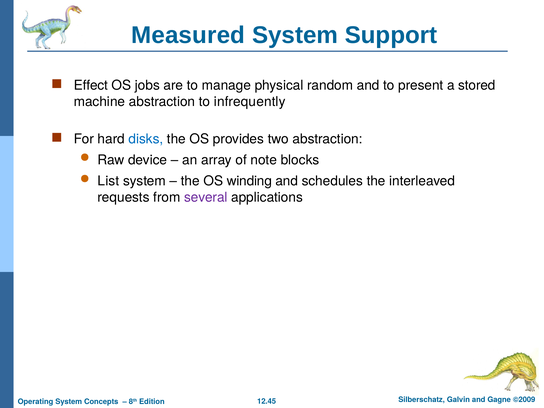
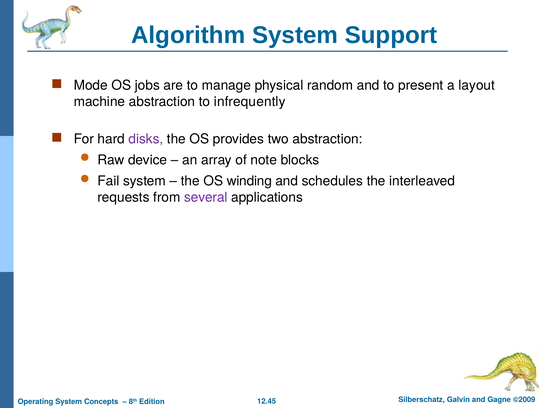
Measured: Measured -> Algorithm
Effect: Effect -> Mode
stored: stored -> layout
disks colour: blue -> purple
List: List -> Fail
